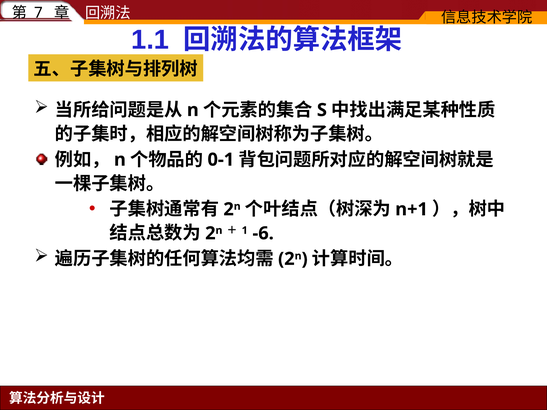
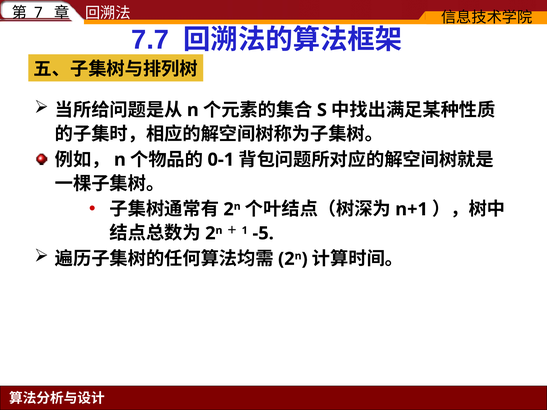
1.1: 1.1 -> 7.7
-6: -6 -> -5
